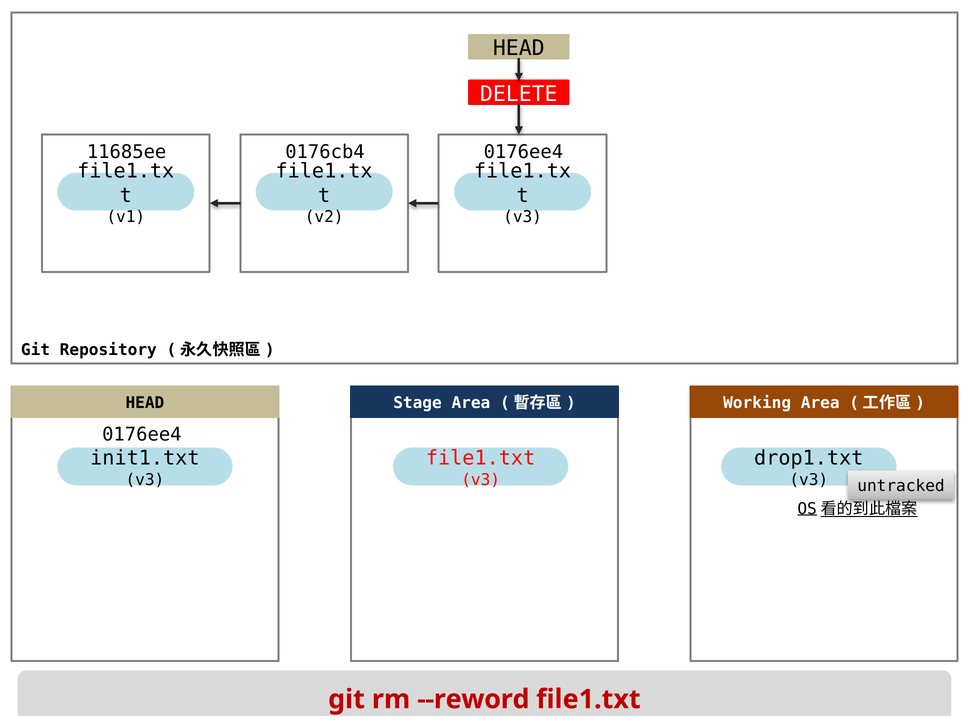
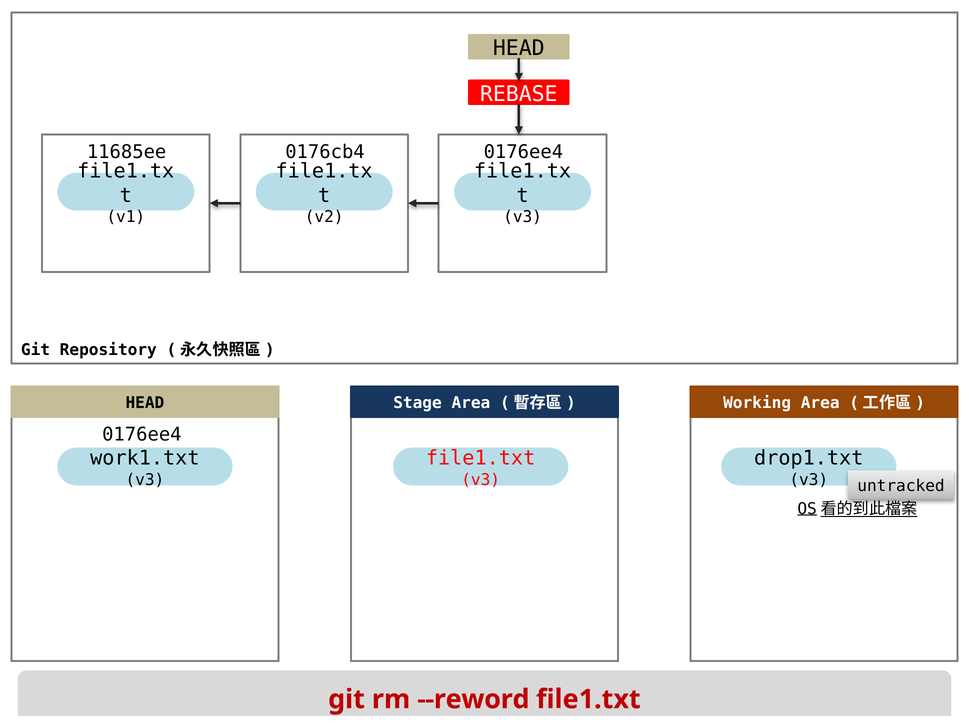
DELETE: DELETE -> REBASE
init1.txt: init1.txt -> work1.txt
